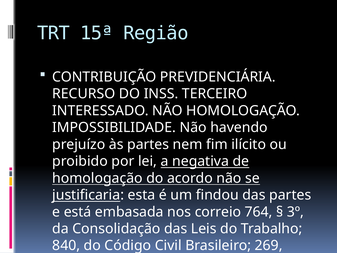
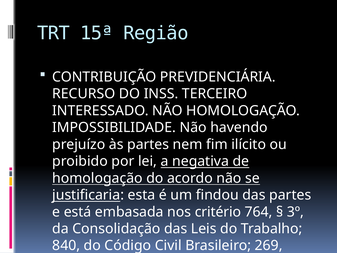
correio: correio -> critério
